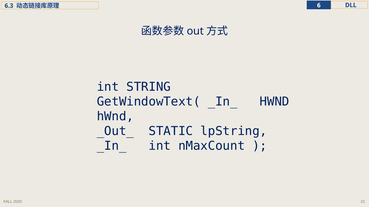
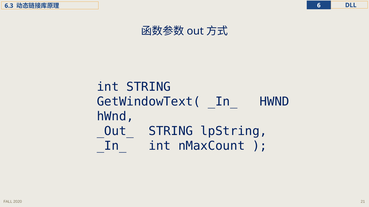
_Out_ STATIC: STATIC -> STRING
